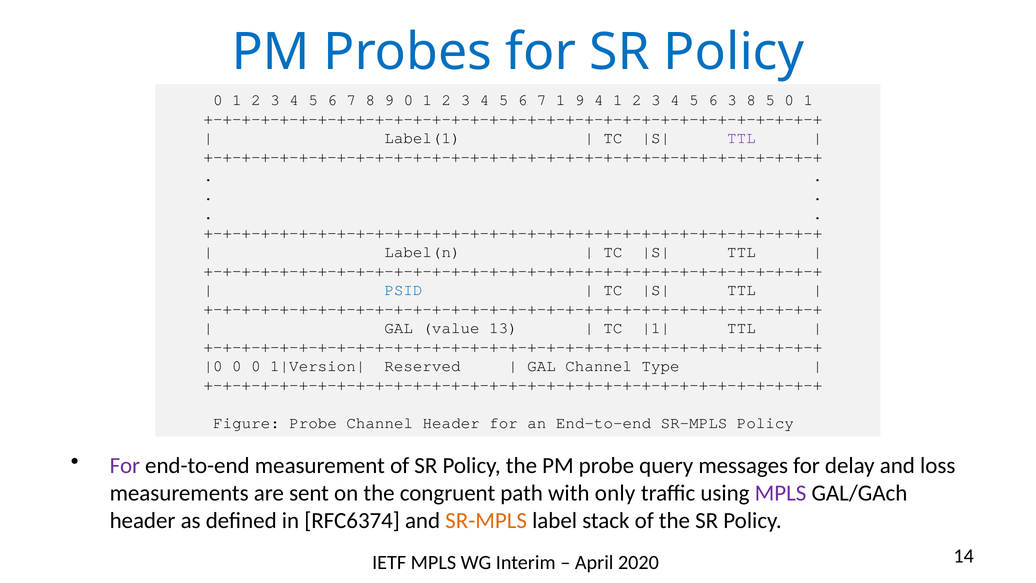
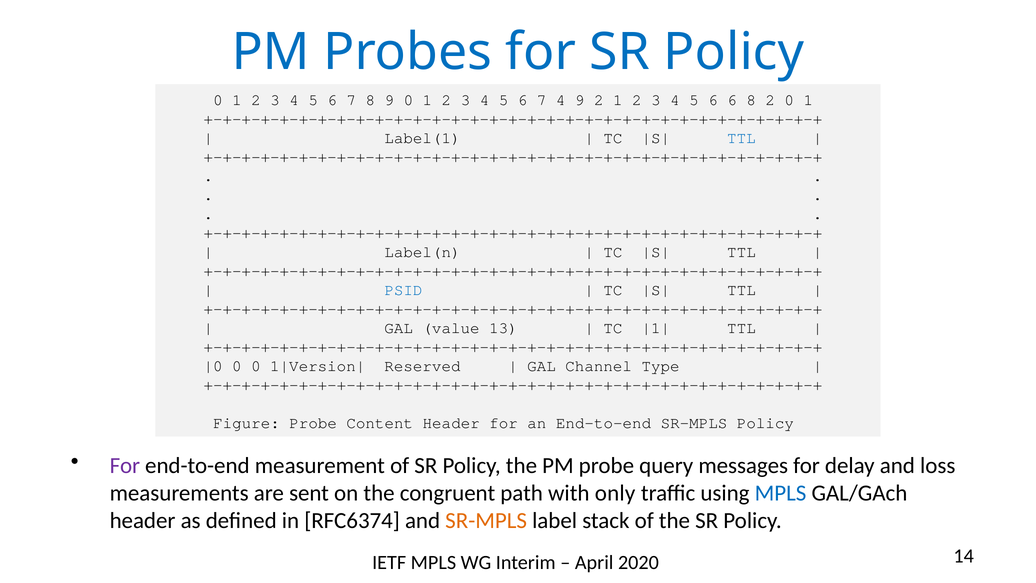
7 1: 1 -> 4
9 4: 4 -> 2
6 3: 3 -> 6
8 5: 5 -> 2
TTL at (741, 138) colour: purple -> blue
Probe Channel: Channel -> Content
MPLS at (781, 493) colour: purple -> blue
